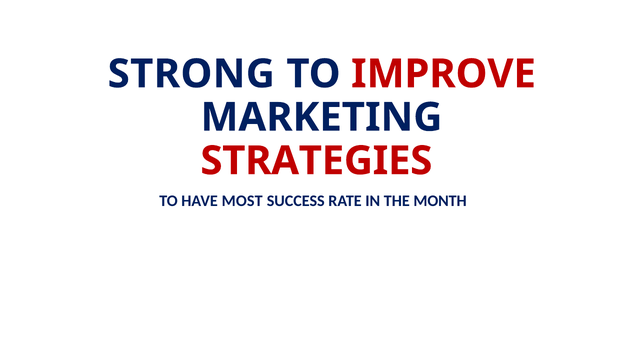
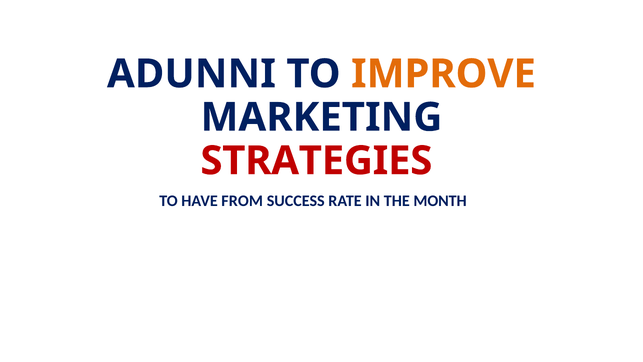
STRONG: STRONG -> ADUNNI
IMPROVE colour: red -> orange
MOST: MOST -> FROM
